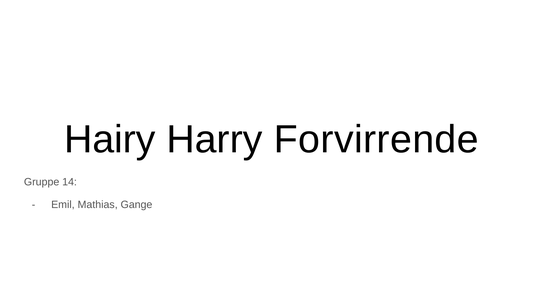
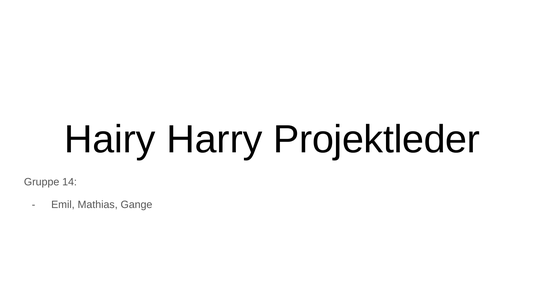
Forvirrende: Forvirrende -> Projektleder
